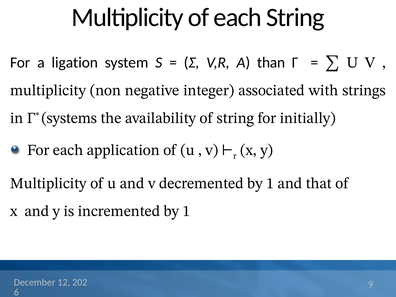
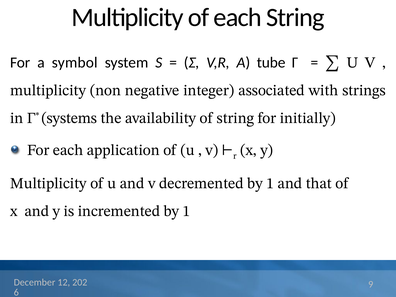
ligation: ligation -> symbol
than: than -> tube
